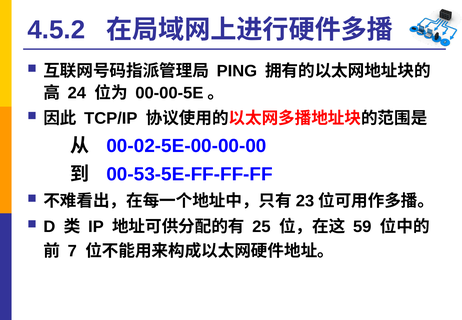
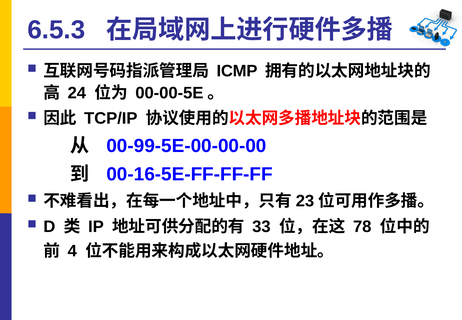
4.5.2: 4.5.2 -> 6.5.3
PING: PING -> ICMP
00-02-5E-00-00-00: 00-02-5E-00-00-00 -> 00-99-5E-00-00-00
00-53-5E-FF-FF-FF: 00-53-5E-FF-FF-FF -> 00-16-5E-FF-FF-FF
25: 25 -> 33
59: 59 -> 78
7: 7 -> 4
